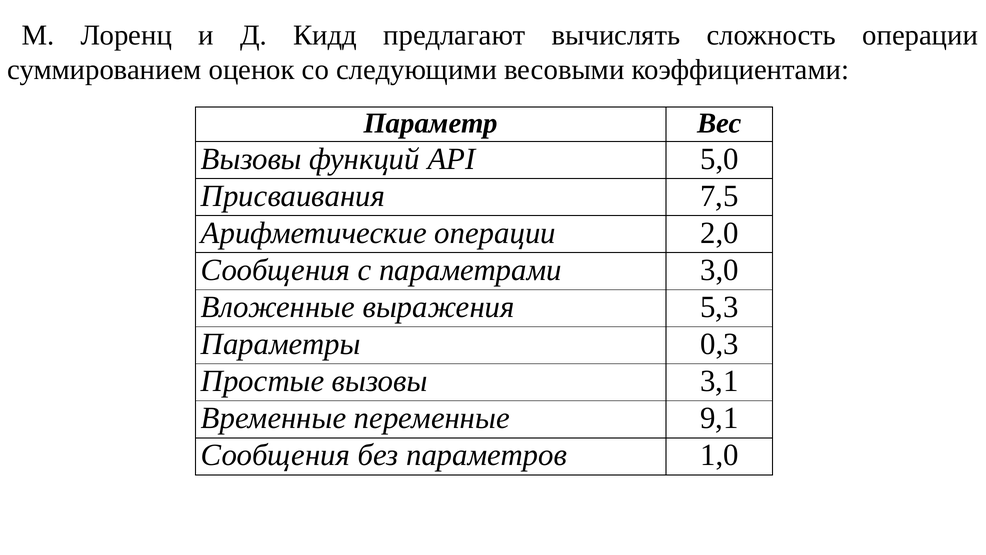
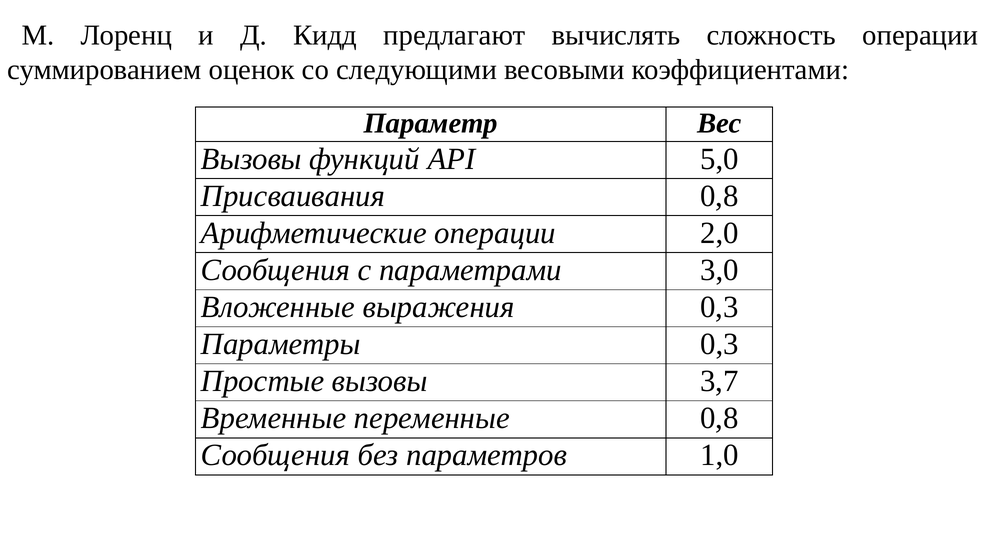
Присваивания 7,5: 7,5 -> 0,8
выражения 5,3: 5,3 -> 0,3
3,1: 3,1 -> 3,7
переменные 9,1: 9,1 -> 0,8
